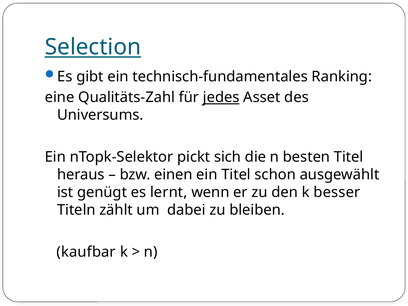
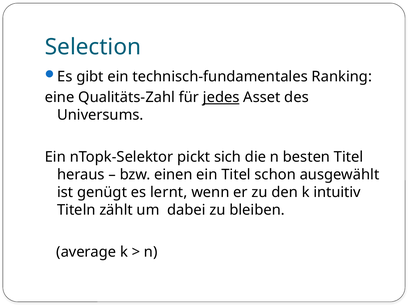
Selection underline: present -> none
besser: besser -> intuitiv
kaufbar: kaufbar -> average
